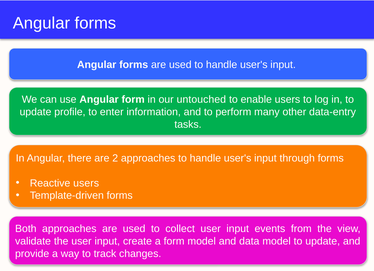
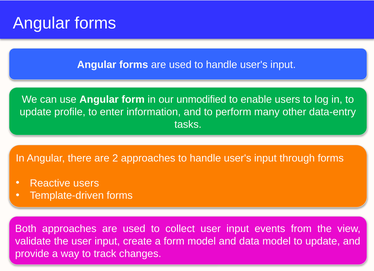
untouched: untouched -> unmodified
